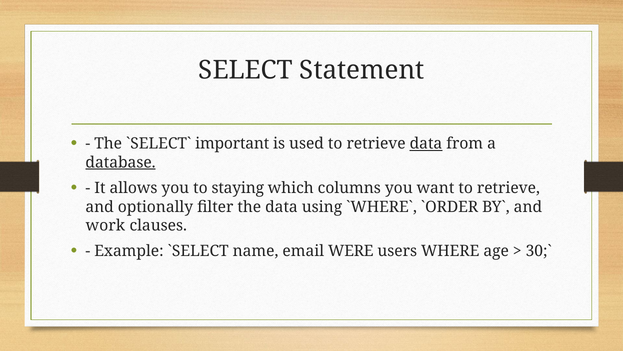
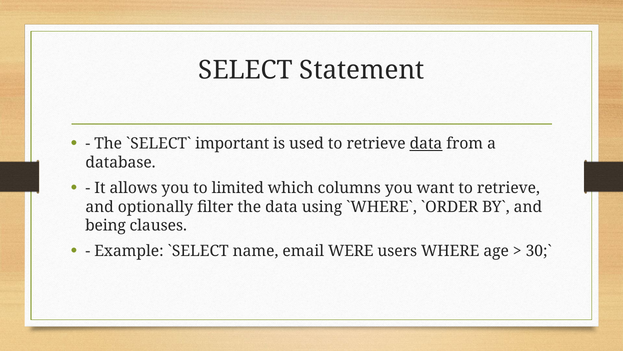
database underline: present -> none
staying: staying -> limited
work: work -> being
